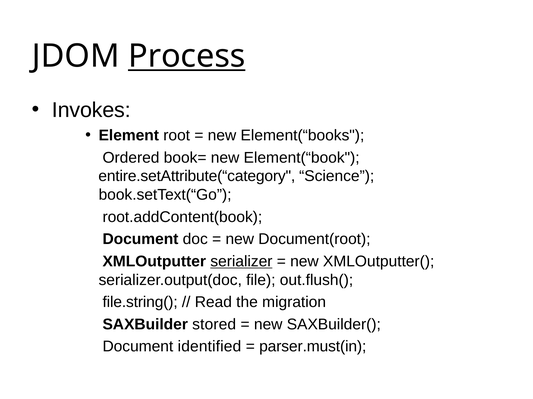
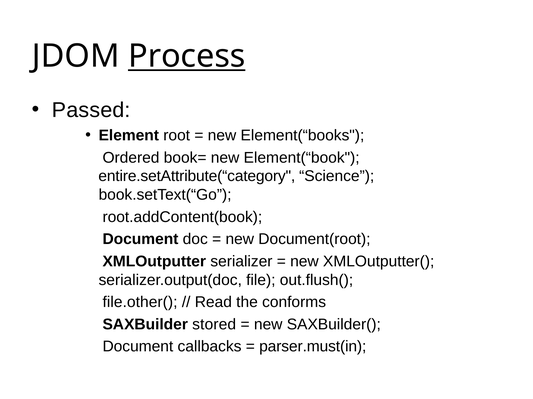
Invokes: Invokes -> Passed
serializer underline: present -> none
file.string(: file.string( -> file.other(
migration: migration -> conforms
identified: identified -> callbacks
